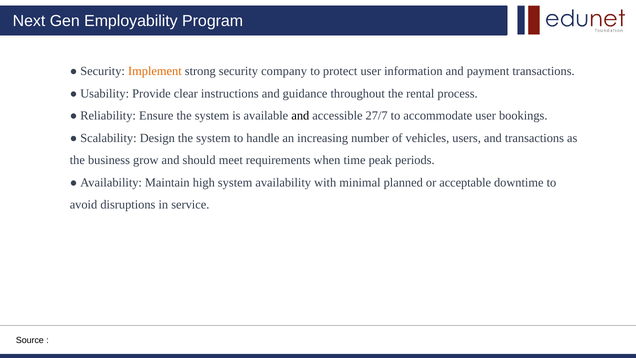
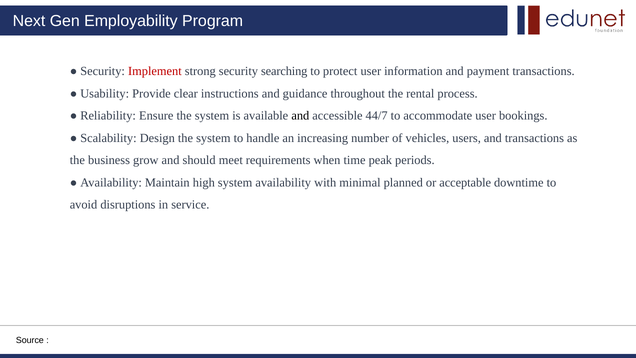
Implement colour: orange -> red
company: company -> searching
27/7: 27/7 -> 44/7
